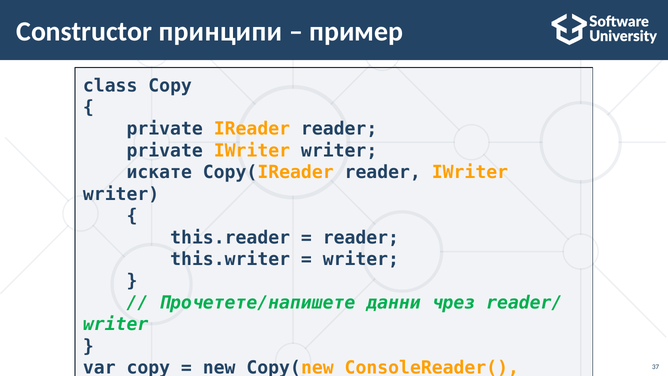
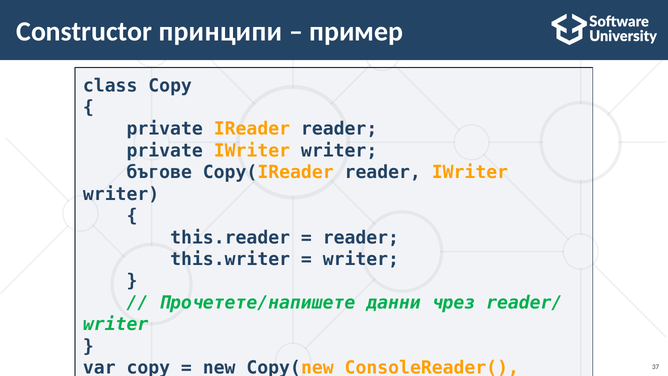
искате: искате -> бъгове
